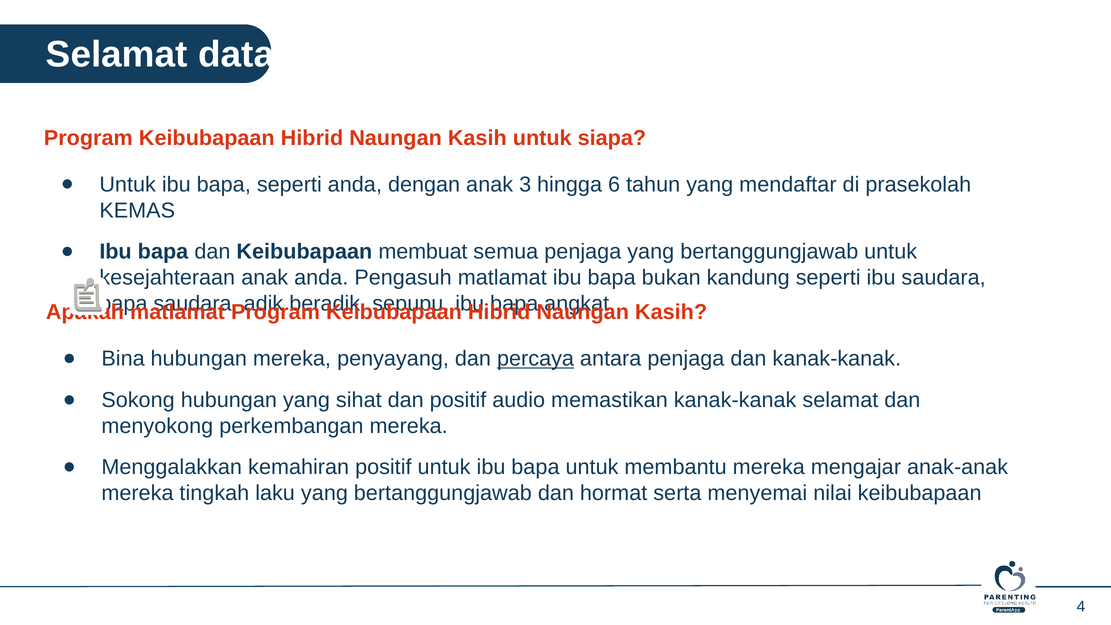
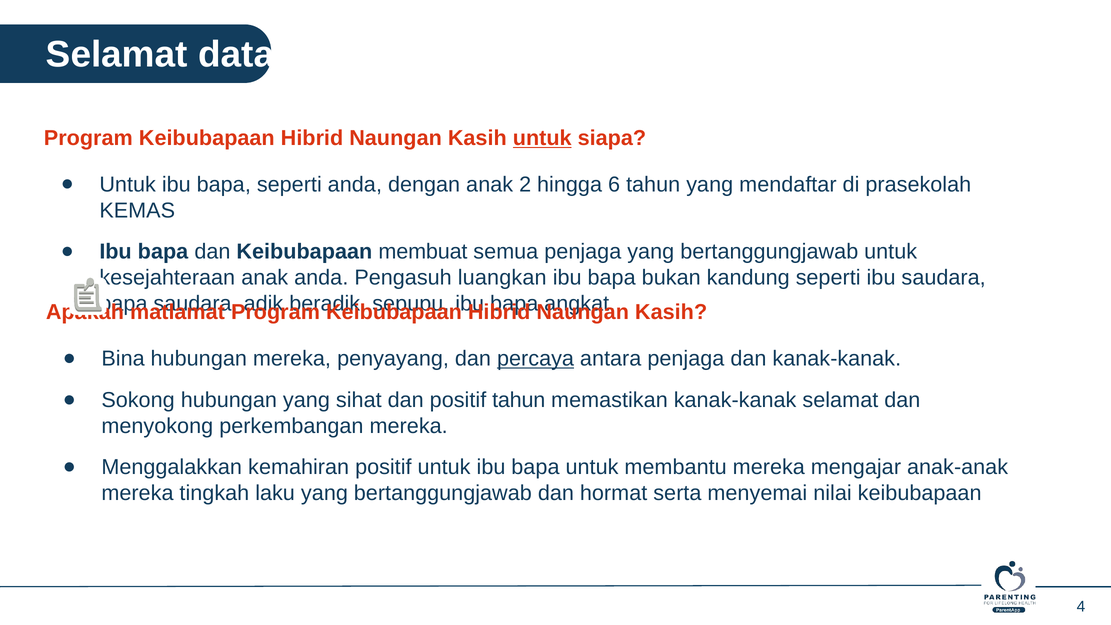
untuk at (542, 138) underline: none -> present
3: 3 -> 2
Pengasuh matlamat: matlamat -> luangkan
positif audio: audio -> tahun
